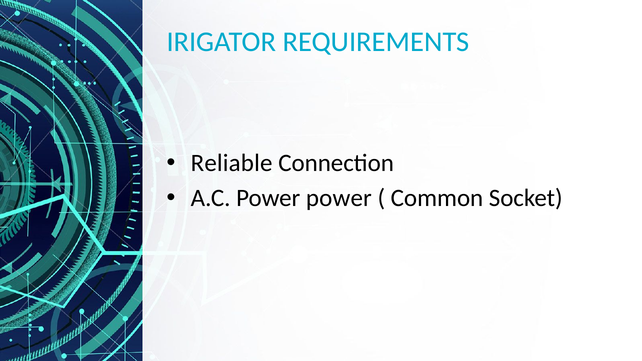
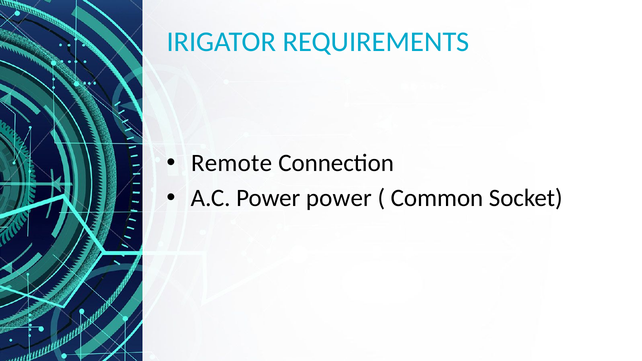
Reliable: Reliable -> Remote
